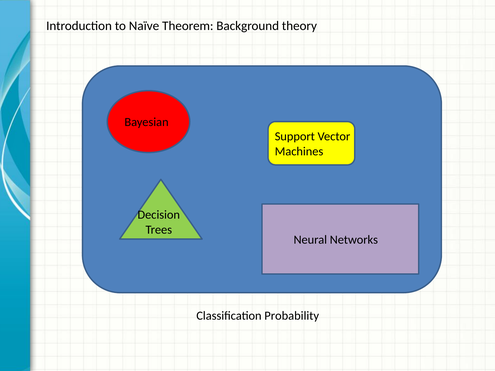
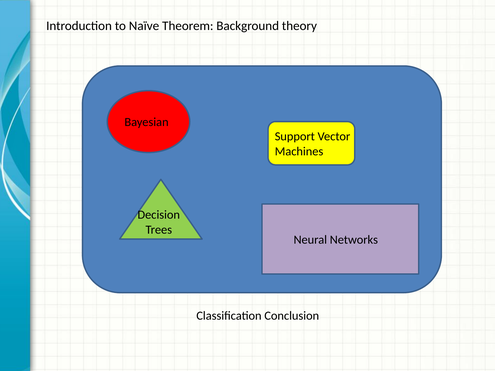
Probability: Probability -> Conclusion
